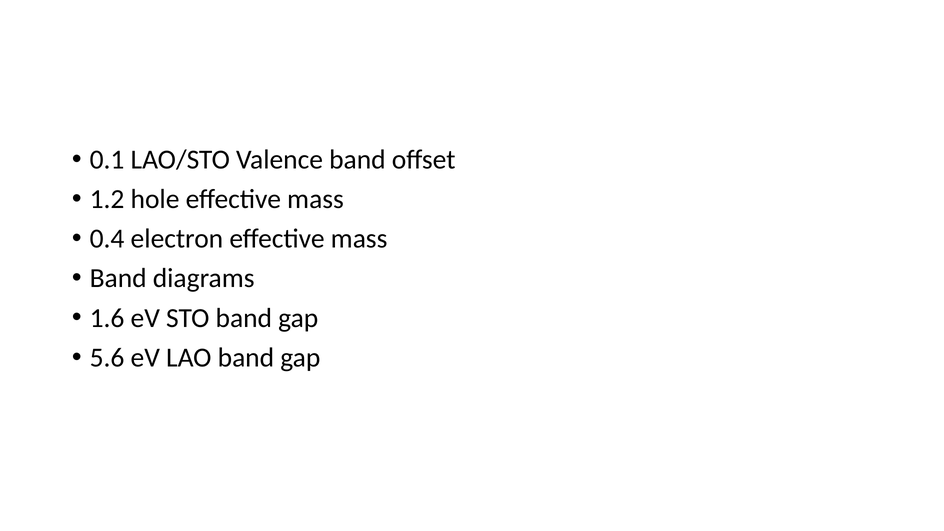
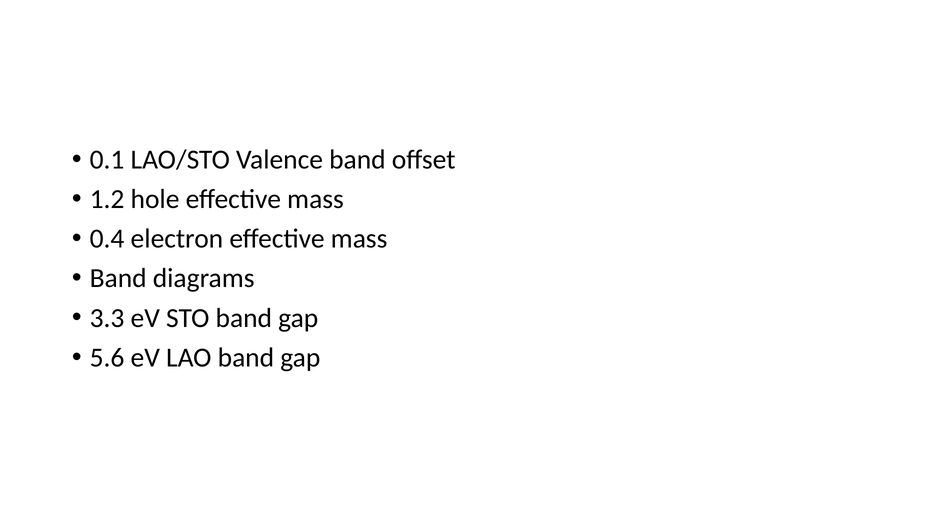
1.6: 1.6 -> 3.3
